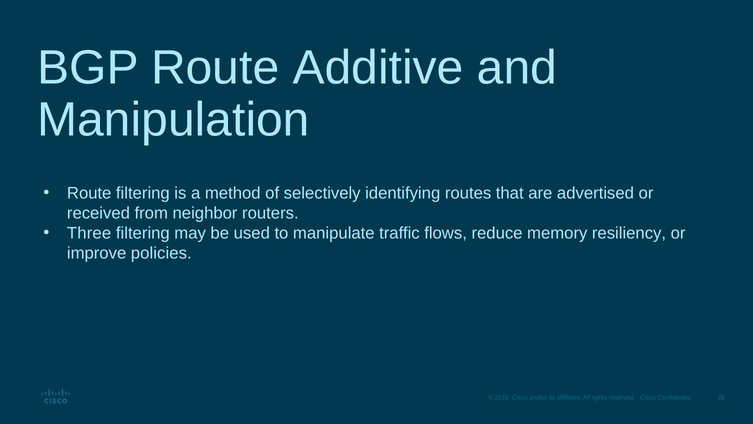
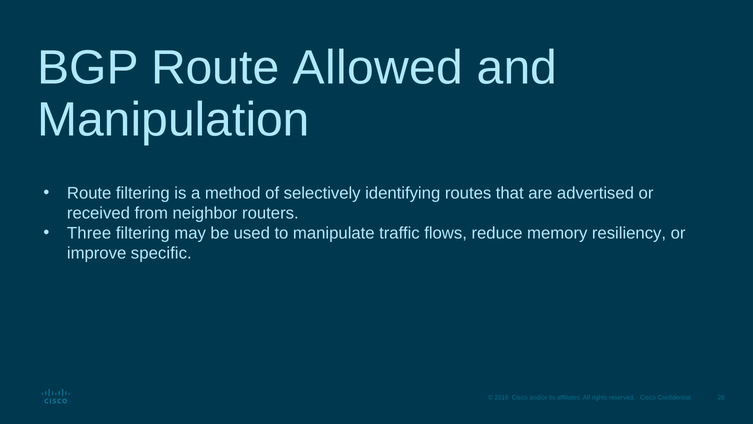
Additive: Additive -> Allowed
policies: policies -> specific
